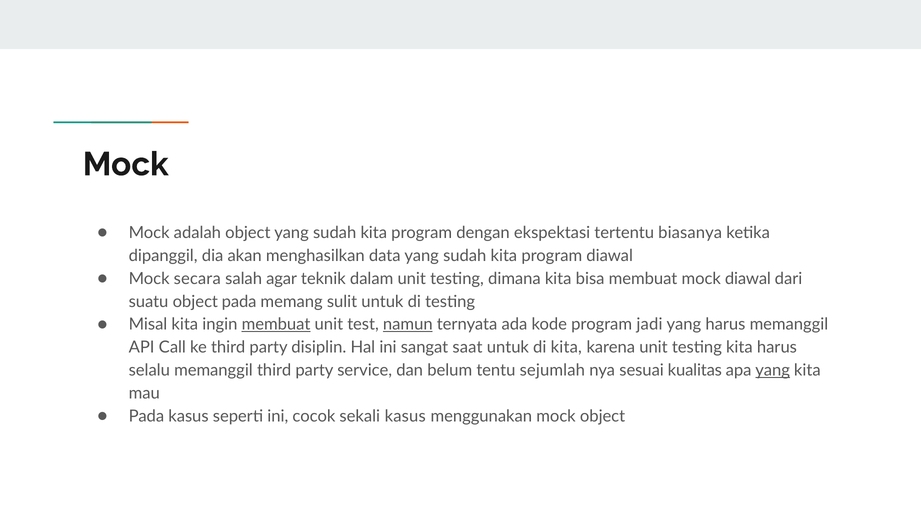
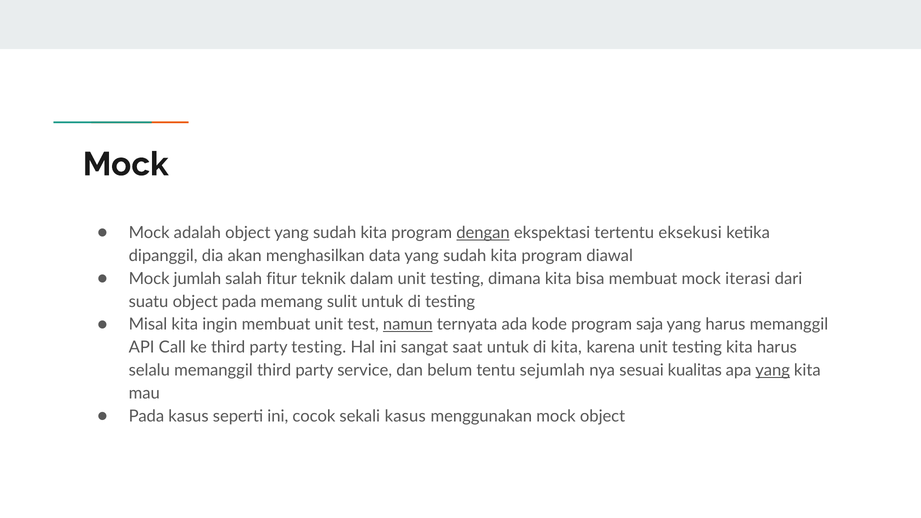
dengan underline: none -> present
biasanya: biasanya -> eksekusi
secara: secara -> jumlah
agar: agar -> fitur
mock diawal: diawal -> iterasi
membuat at (276, 325) underline: present -> none
jadi: jadi -> saja
party disiplin: disiplin -> testing
